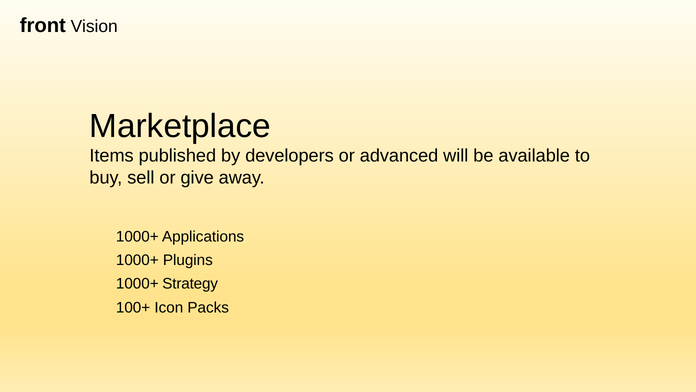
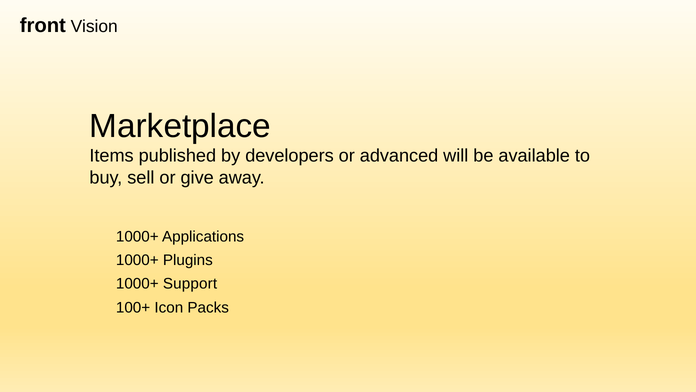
Strategy: Strategy -> Support
